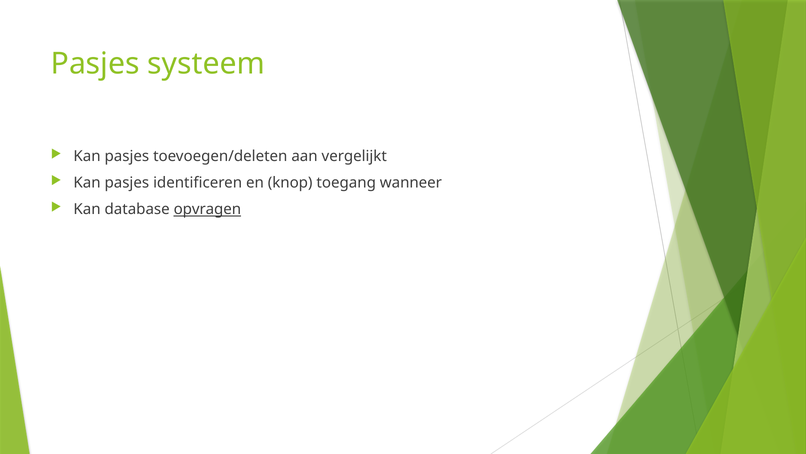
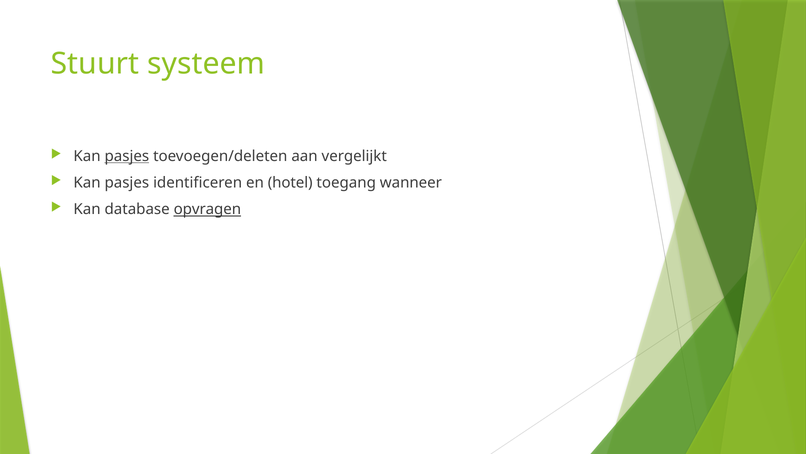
Pasjes at (95, 64): Pasjes -> Stuurt
pasjes at (127, 156) underline: none -> present
knop: knop -> hotel
